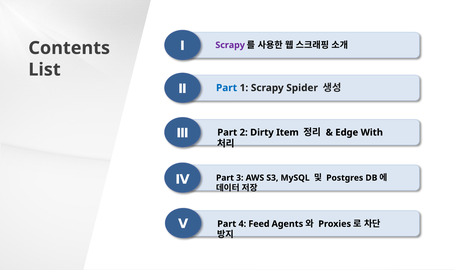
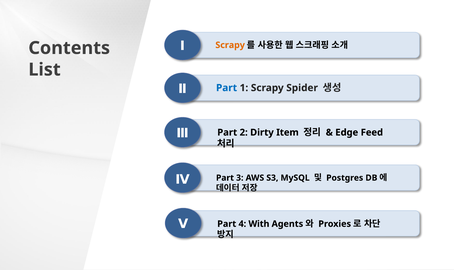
Scrapy at (230, 45) colour: purple -> orange
With: With -> Feed
Feed: Feed -> With
